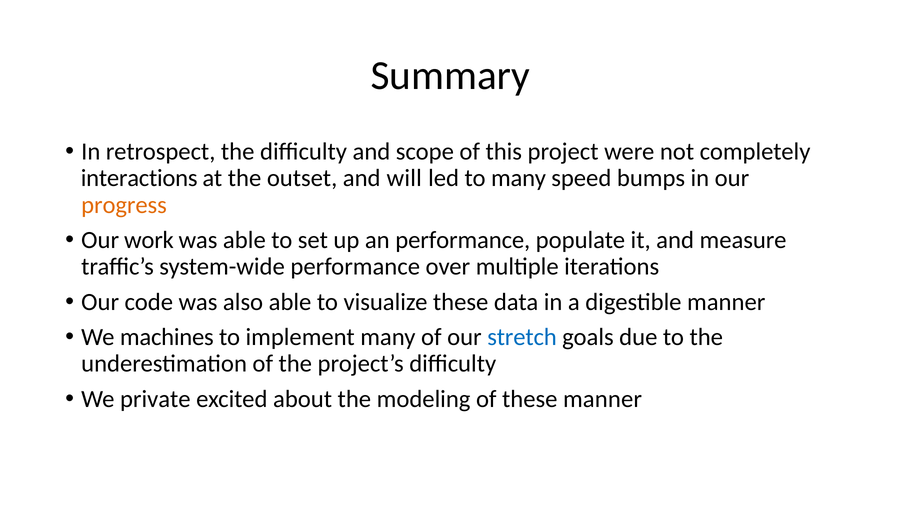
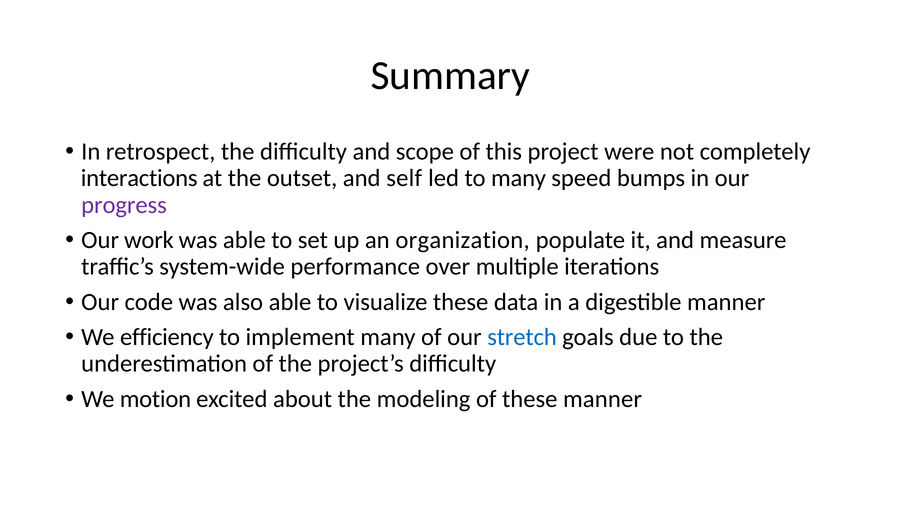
will: will -> self
progress colour: orange -> purple
an performance: performance -> organization
machines: machines -> efficiency
private: private -> motion
